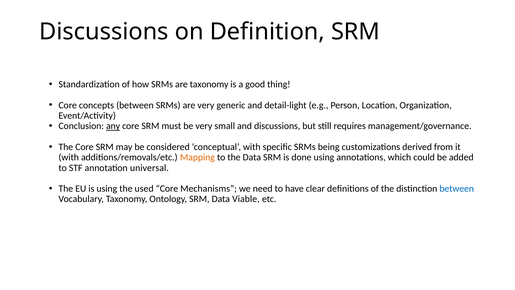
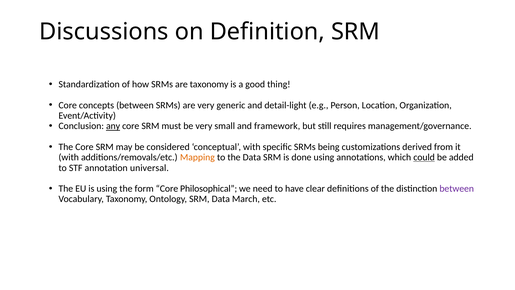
and discussions: discussions -> framework
could underline: none -> present
used: used -> form
Mechanisms: Mechanisms -> Philosophical
between at (457, 188) colour: blue -> purple
Viable: Viable -> March
